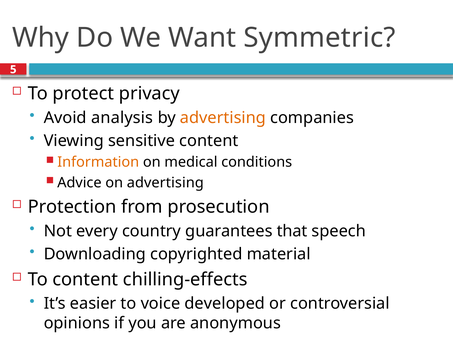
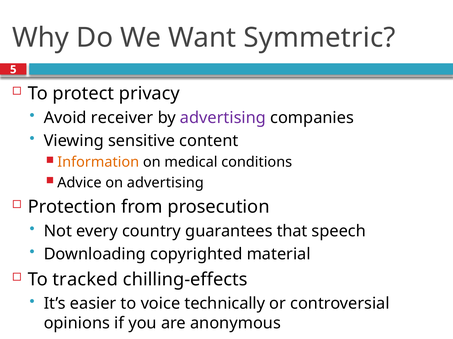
analysis: analysis -> receiver
advertising at (223, 118) colour: orange -> purple
To content: content -> tracked
developed: developed -> technically
